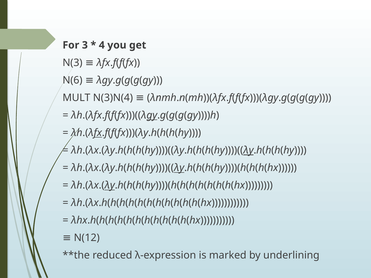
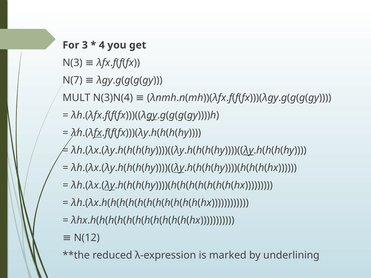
N(6: N(6 -> N(7
